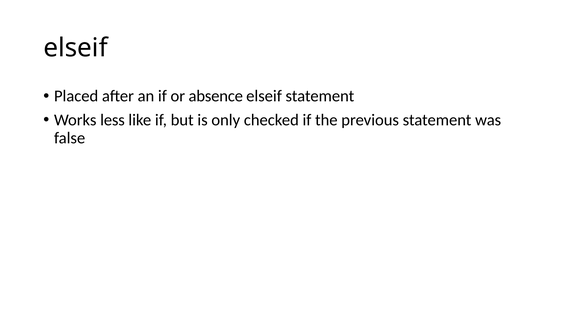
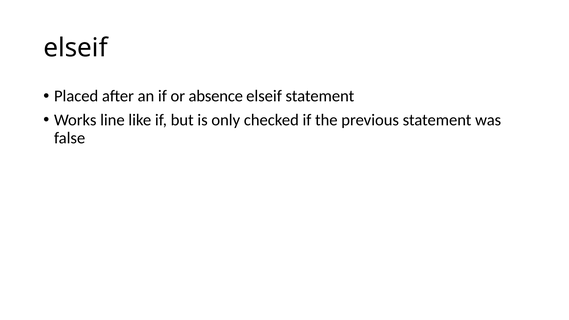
less: less -> line
